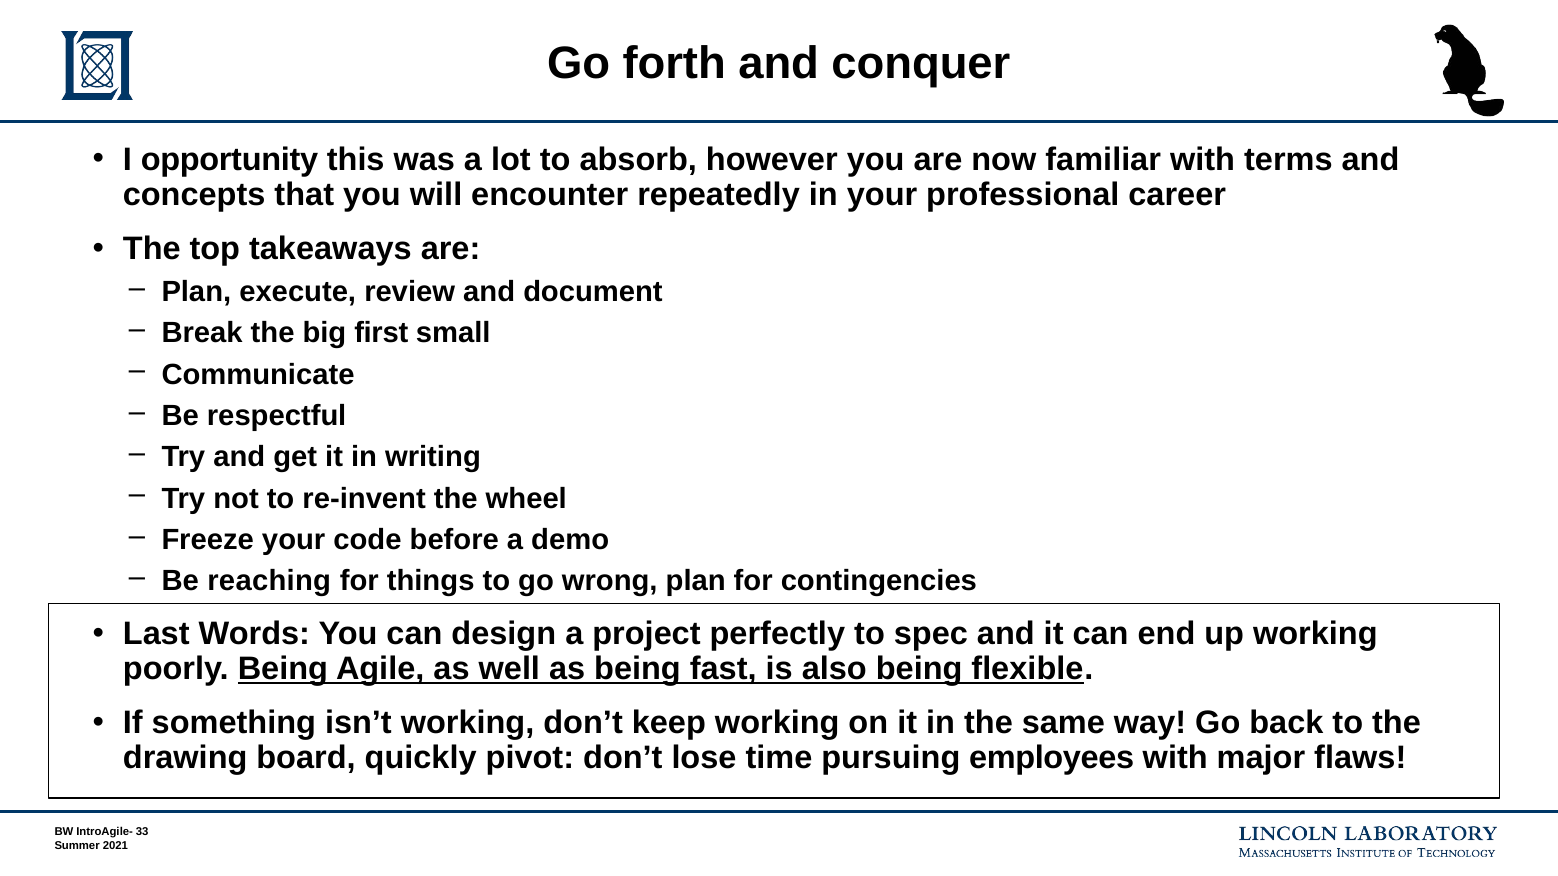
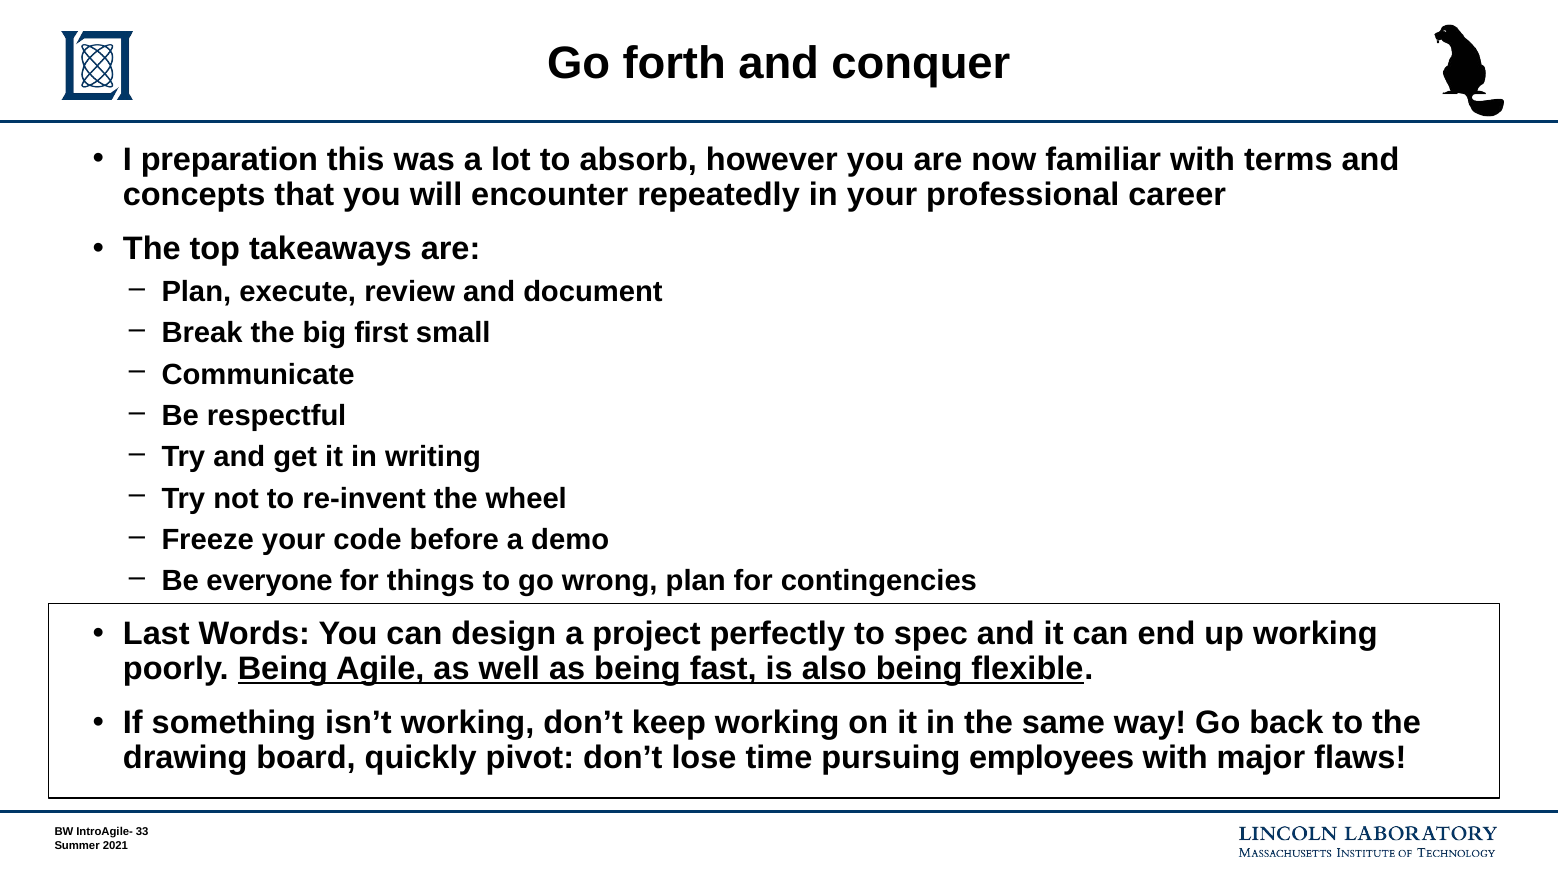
opportunity: opportunity -> preparation
reaching: reaching -> everyone
